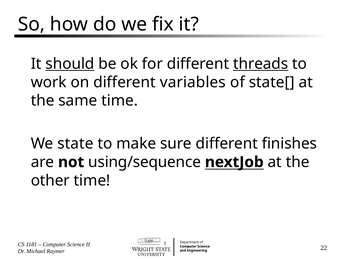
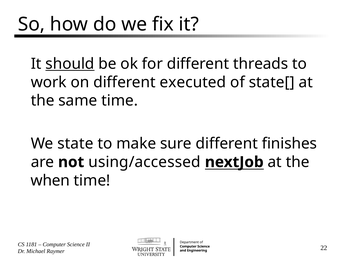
threads underline: present -> none
variables: variables -> executed
using/sequence: using/sequence -> using/accessed
other: other -> when
